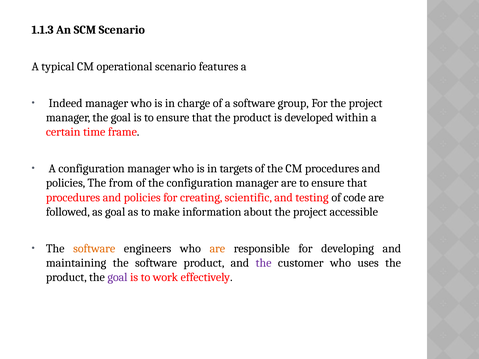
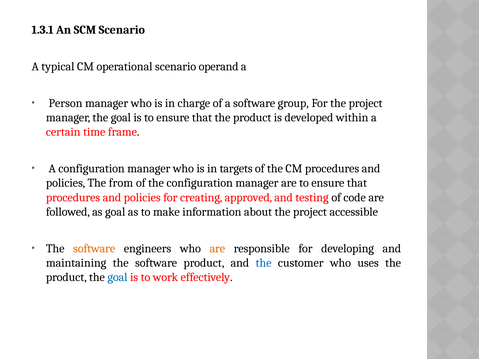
1.1.3: 1.1.3 -> 1.3.1
features: features -> operand
Indeed: Indeed -> Person
scientific: scientific -> approved
the at (264, 263) colour: purple -> blue
goal at (118, 277) colour: purple -> blue
